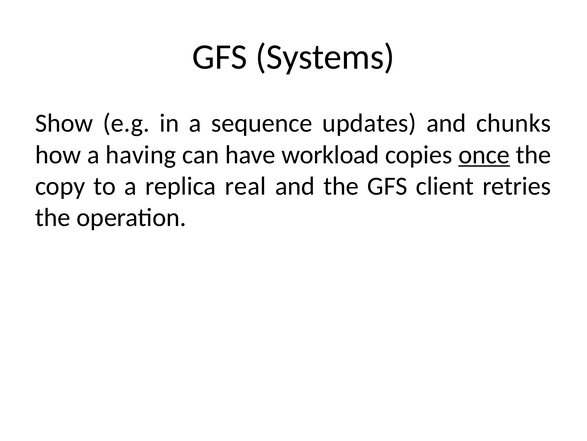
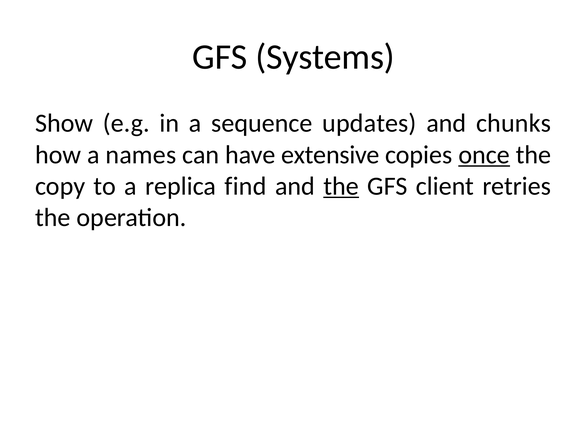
having: having -> names
workload: workload -> extensive
real: real -> find
the at (341, 186) underline: none -> present
